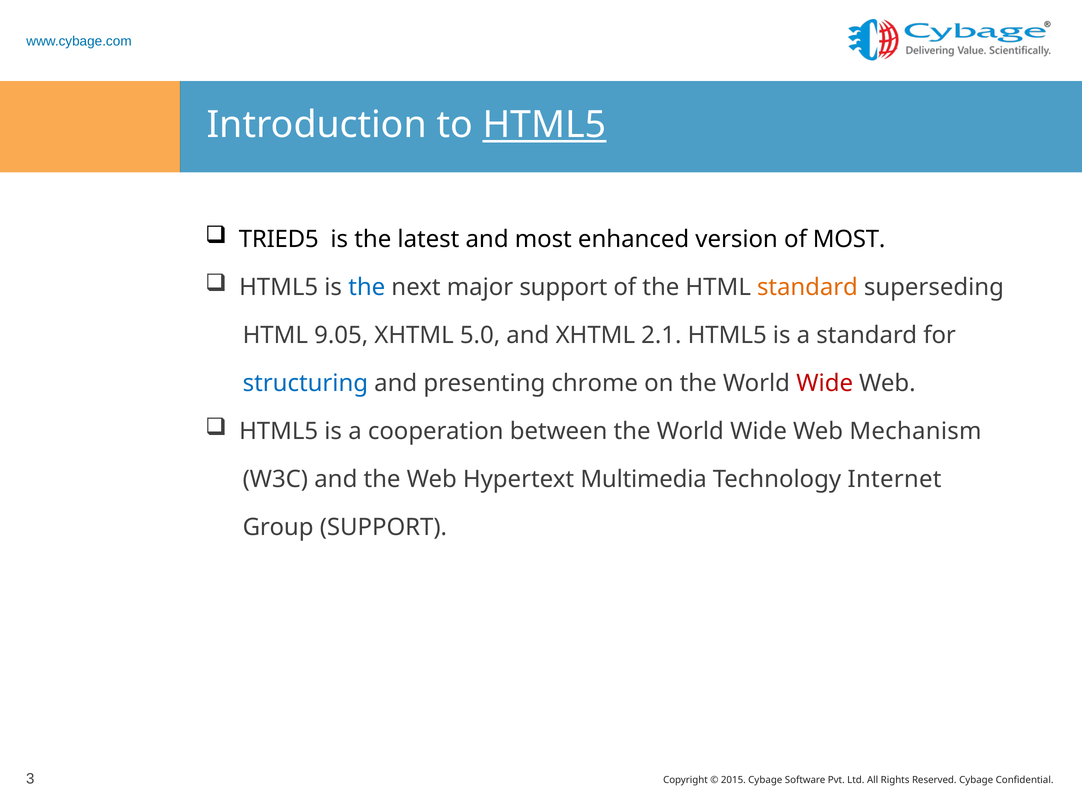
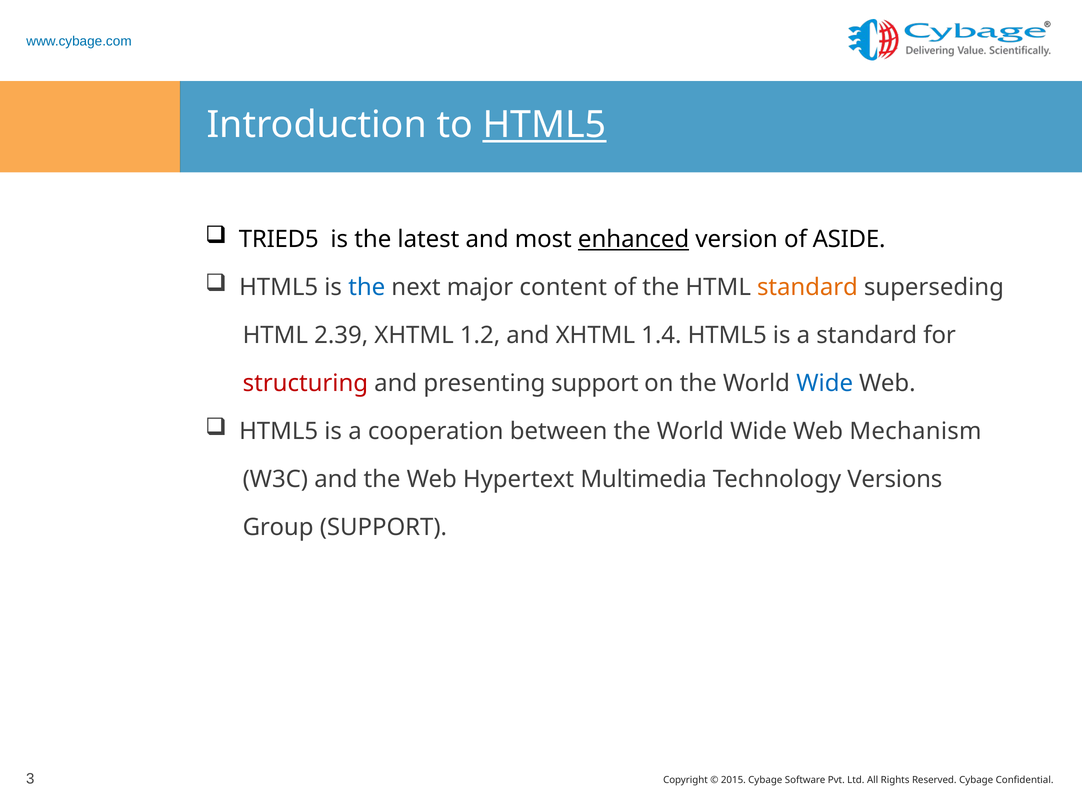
enhanced underline: none -> present
of MOST: MOST -> ASIDE
major support: support -> content
9.05: 9.05 -> 2.39
5.0: 5.0 -> 1.2
2.1: 2.1 -> 1.4
structuring colour: blue -> red
presenting chrome: chrome -> support
Wide at (825, 384) colour: red -> blue
Internet: Internet -> Versions
